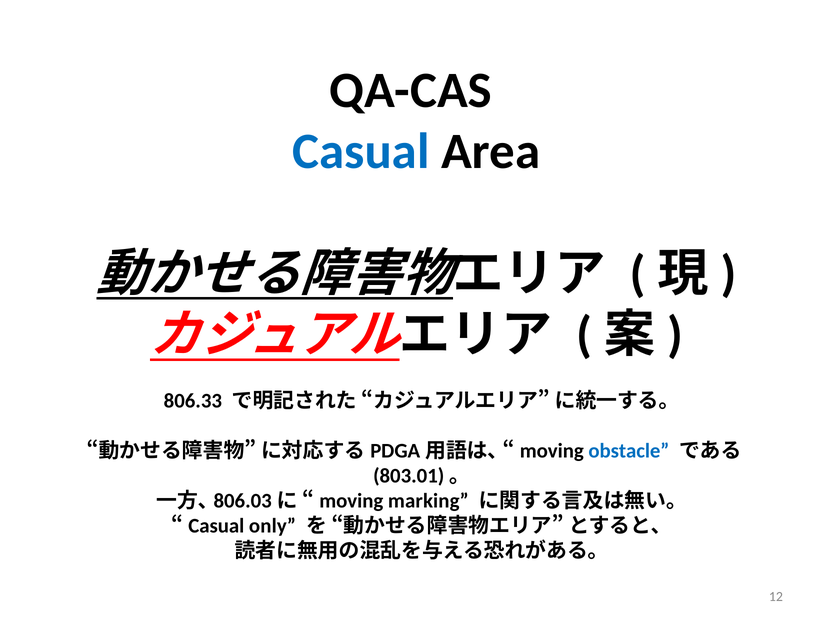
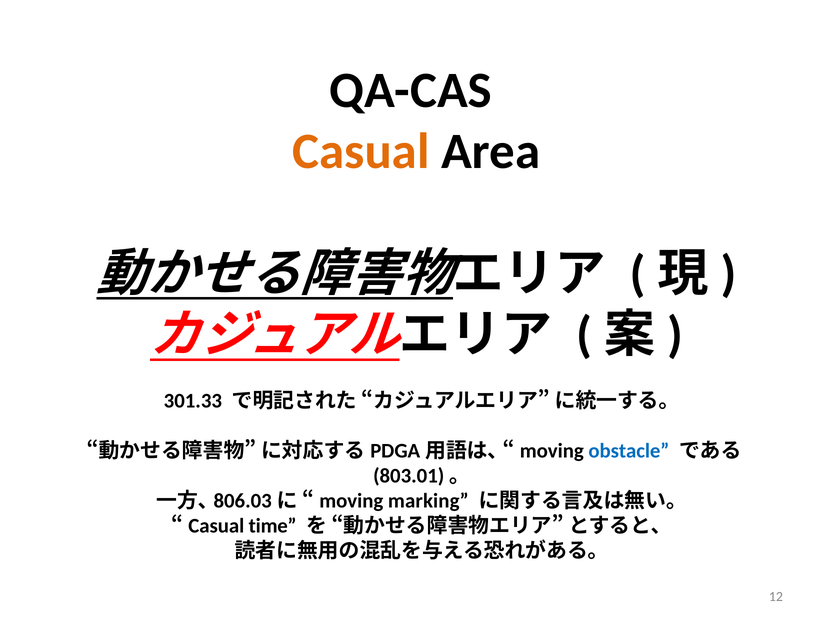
Casual at (361, 152) colour: blue -> orange
806.33: 806.33 -> 301.33
only: only -> time
